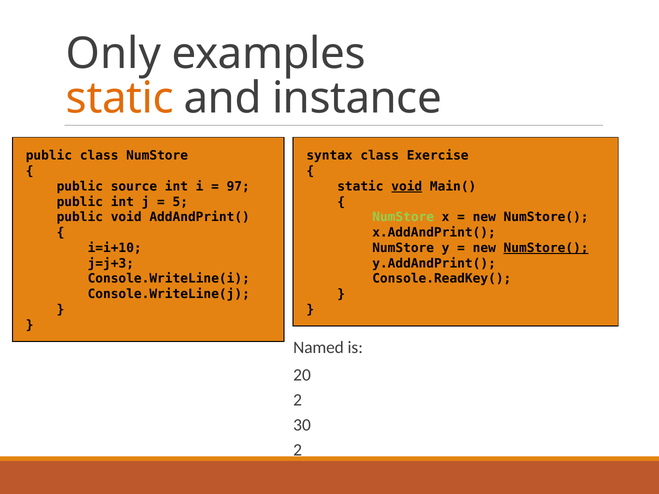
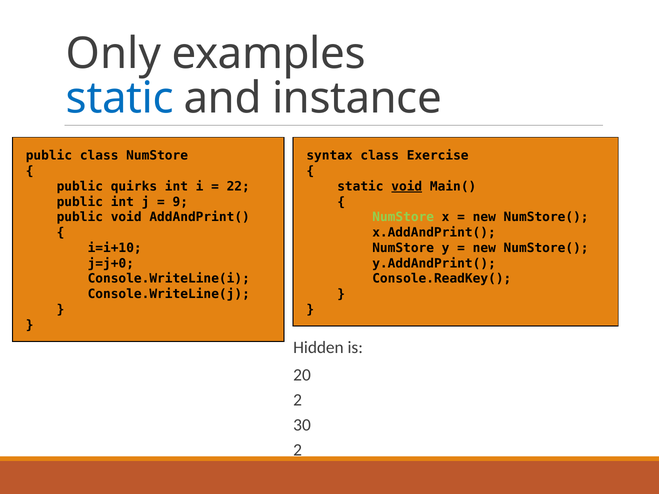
static at (120, 98) colour: orange -> blue
source: source -> quirks
97: 97 -> 22
5: 5 -> 9
NumStore( at (546, 248) underline: present -> none
j=j+3: j=j+3 -> j=j+0
Named: Named -> Hidden
